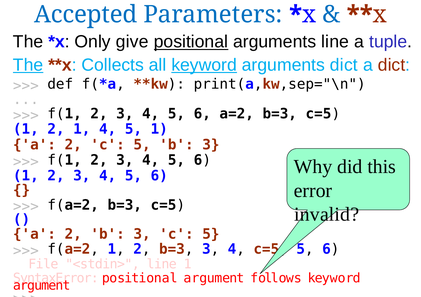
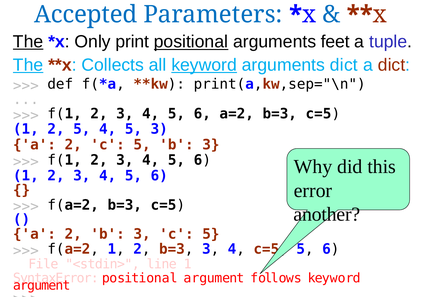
The at (28, 42) underline: none -> present
give: give -> print
arguments line: line -> feet
2 1: 1 -> 5
5 1: 1 -> 3
invalid: invalid -> another
